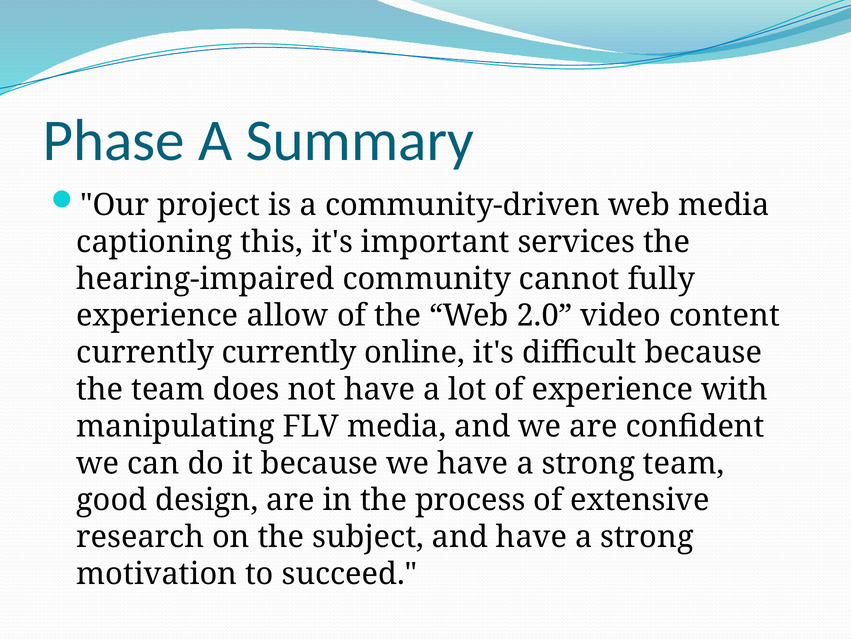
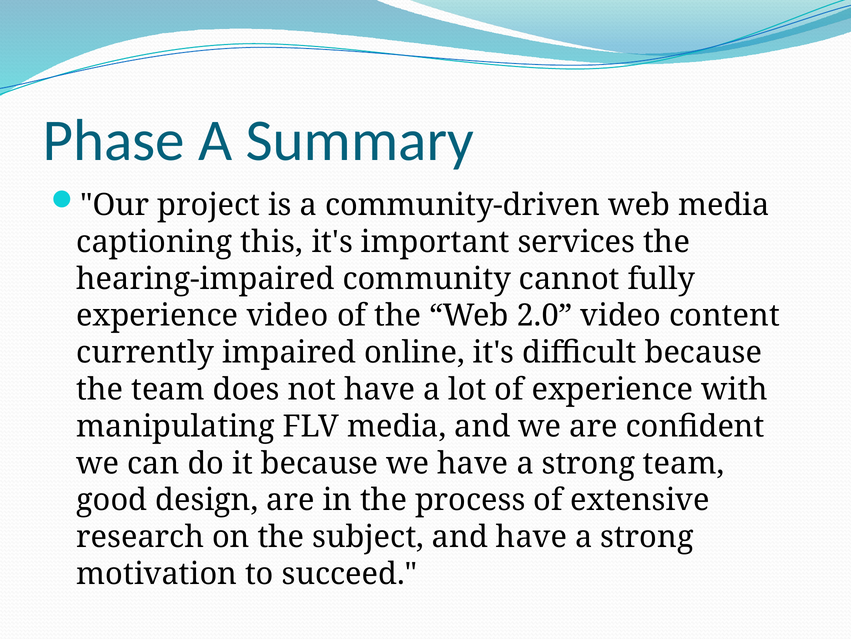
experience allow: allow -> video
currently currently: currently -> impaired
